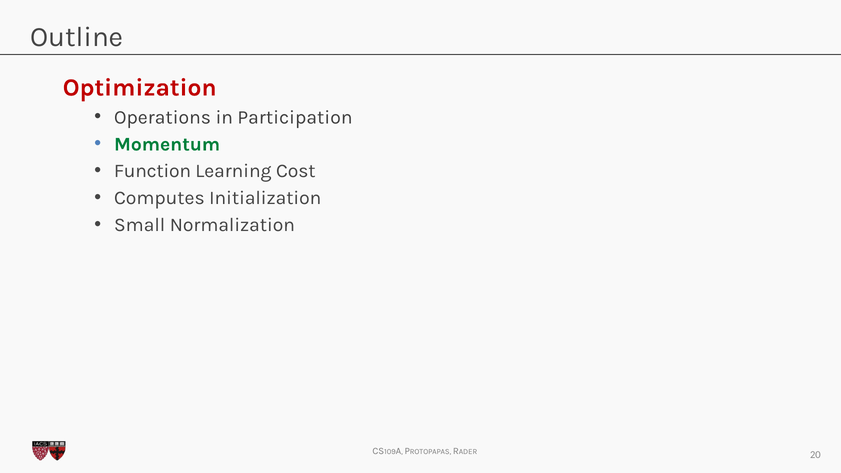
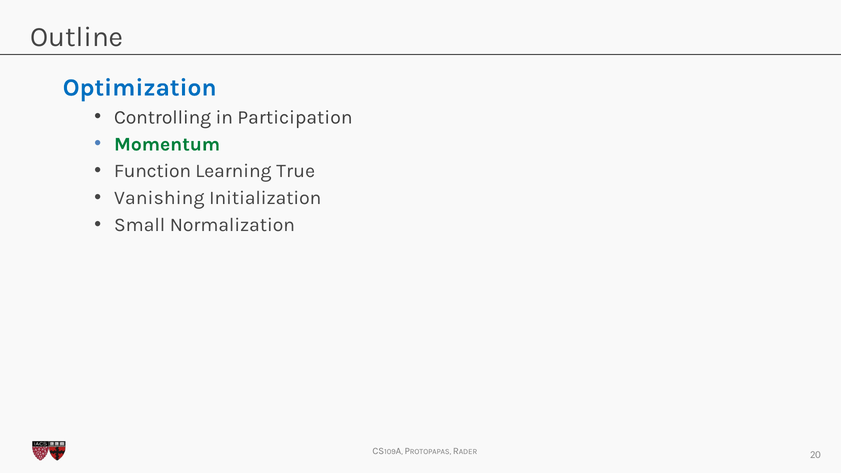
Optimization colour: red -> blue
Operations: Operations -> Controlling
Cost: Cost -> True
Computes: Computes -> Vanishing
